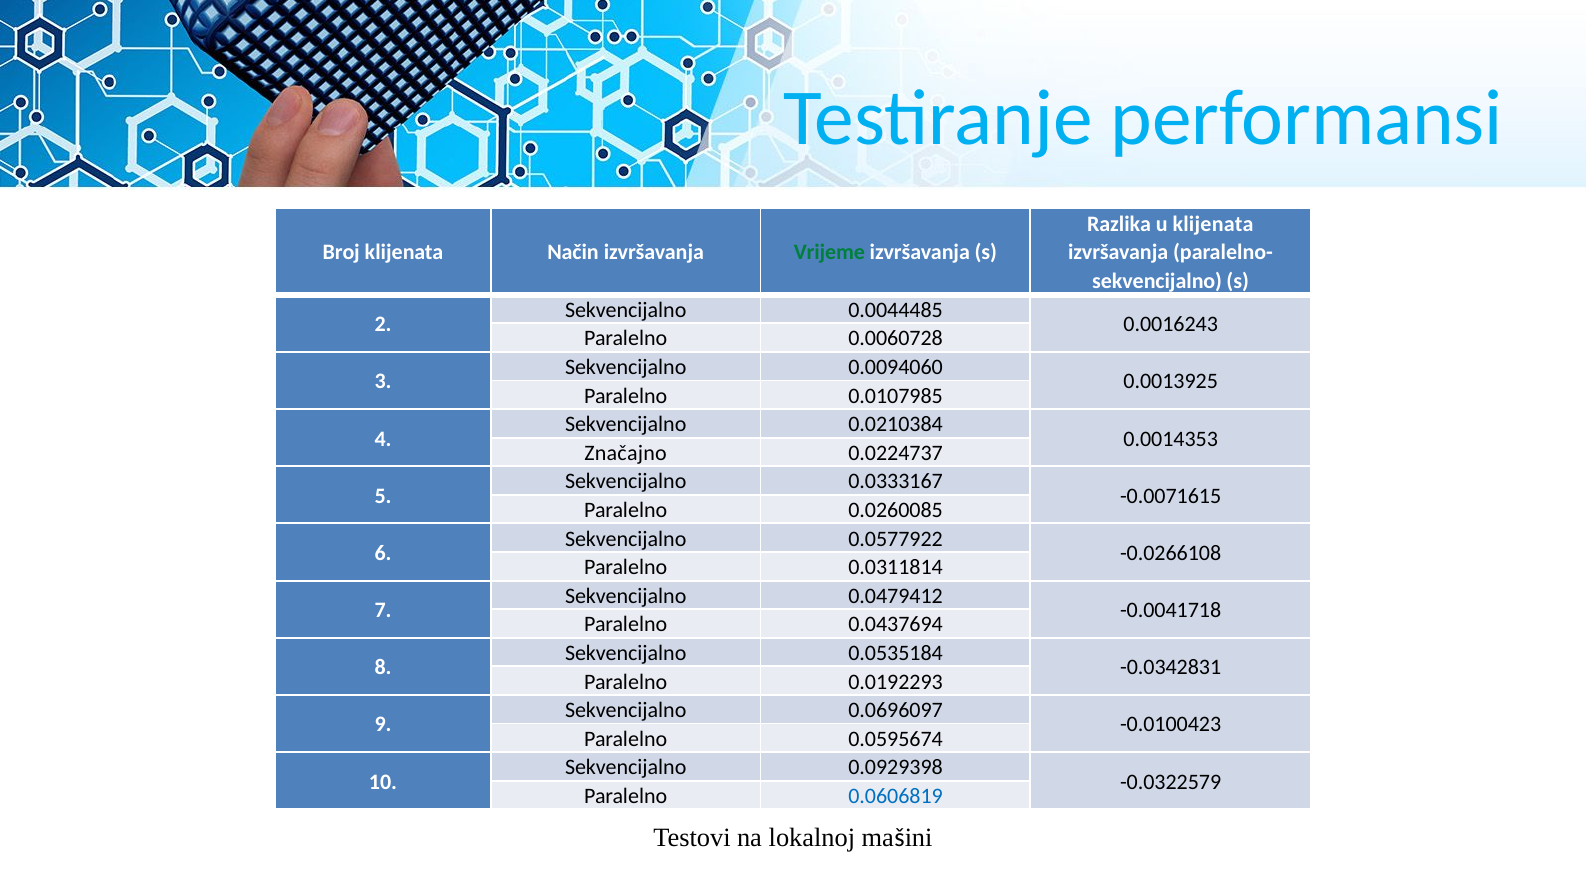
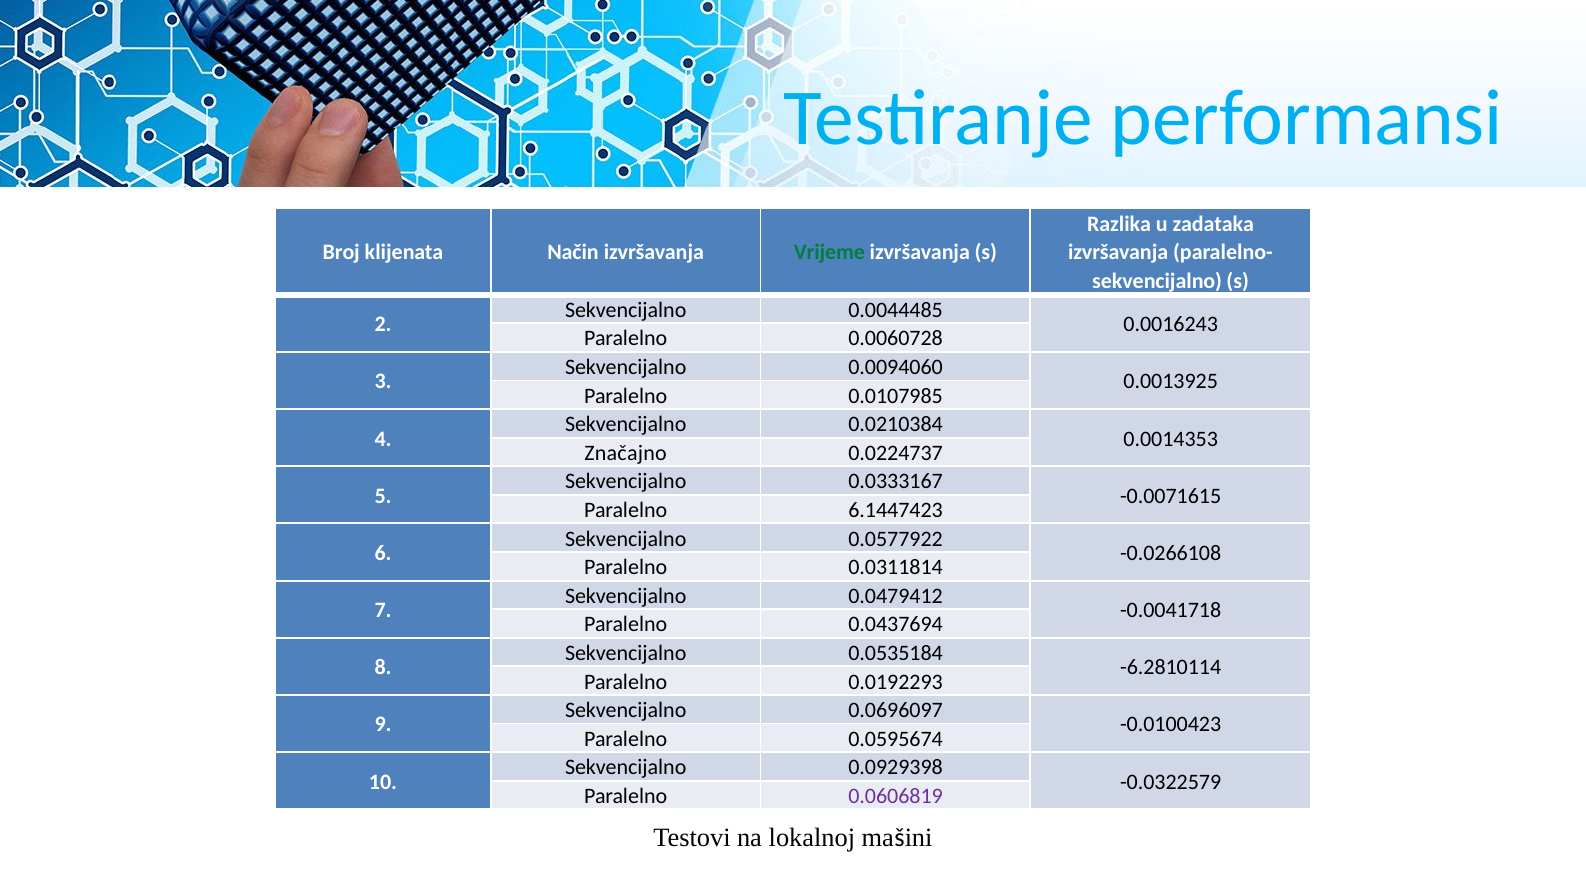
u klijenata: klijenata -> zadataka
0.0260085: 0.0260085 -> 6.1447423
-0.0342831: -0.0342831 -> -6.2810114
0.0606819 colour: blue -> purple
